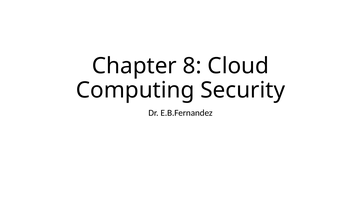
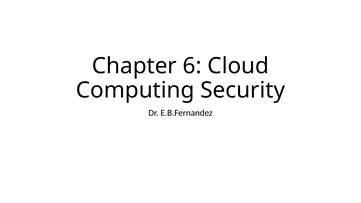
8: 8 -> 6
